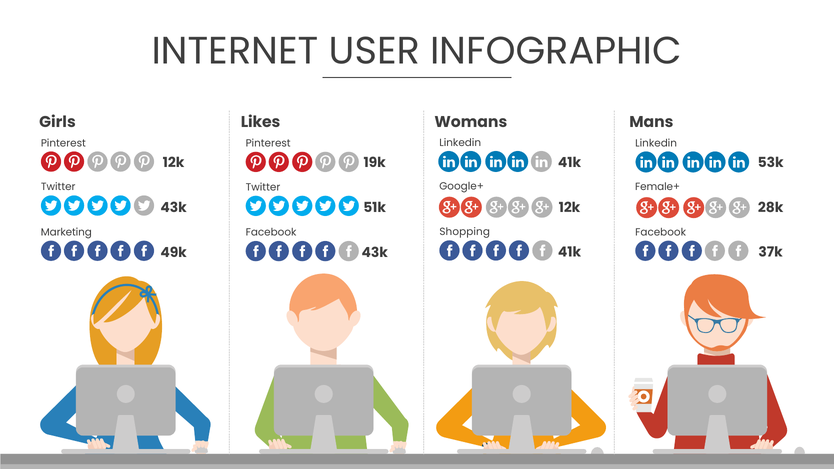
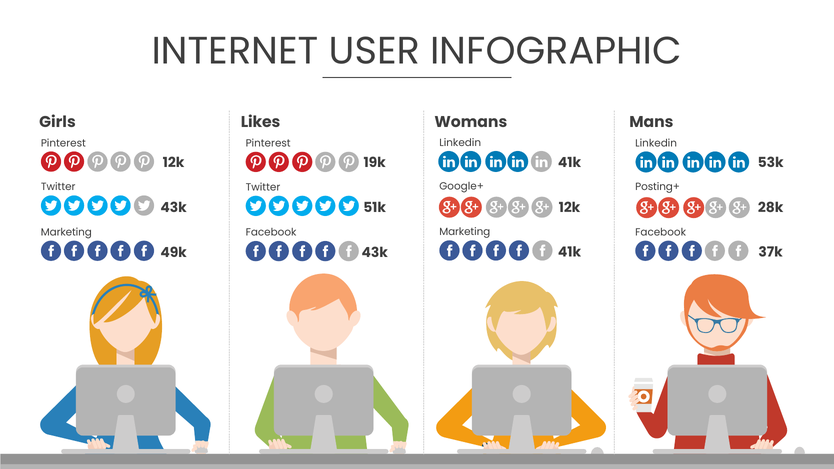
Female+: Female+ -> Posting+
Shopping at (465, 232): Shopping -> Marketing
